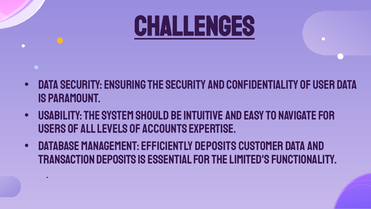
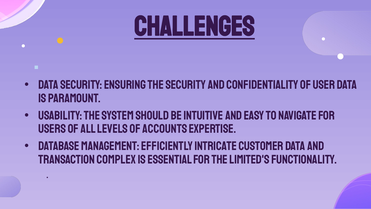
Efficiently deposits: deposits -> intricate
transaction deposits: deposits -> complex
